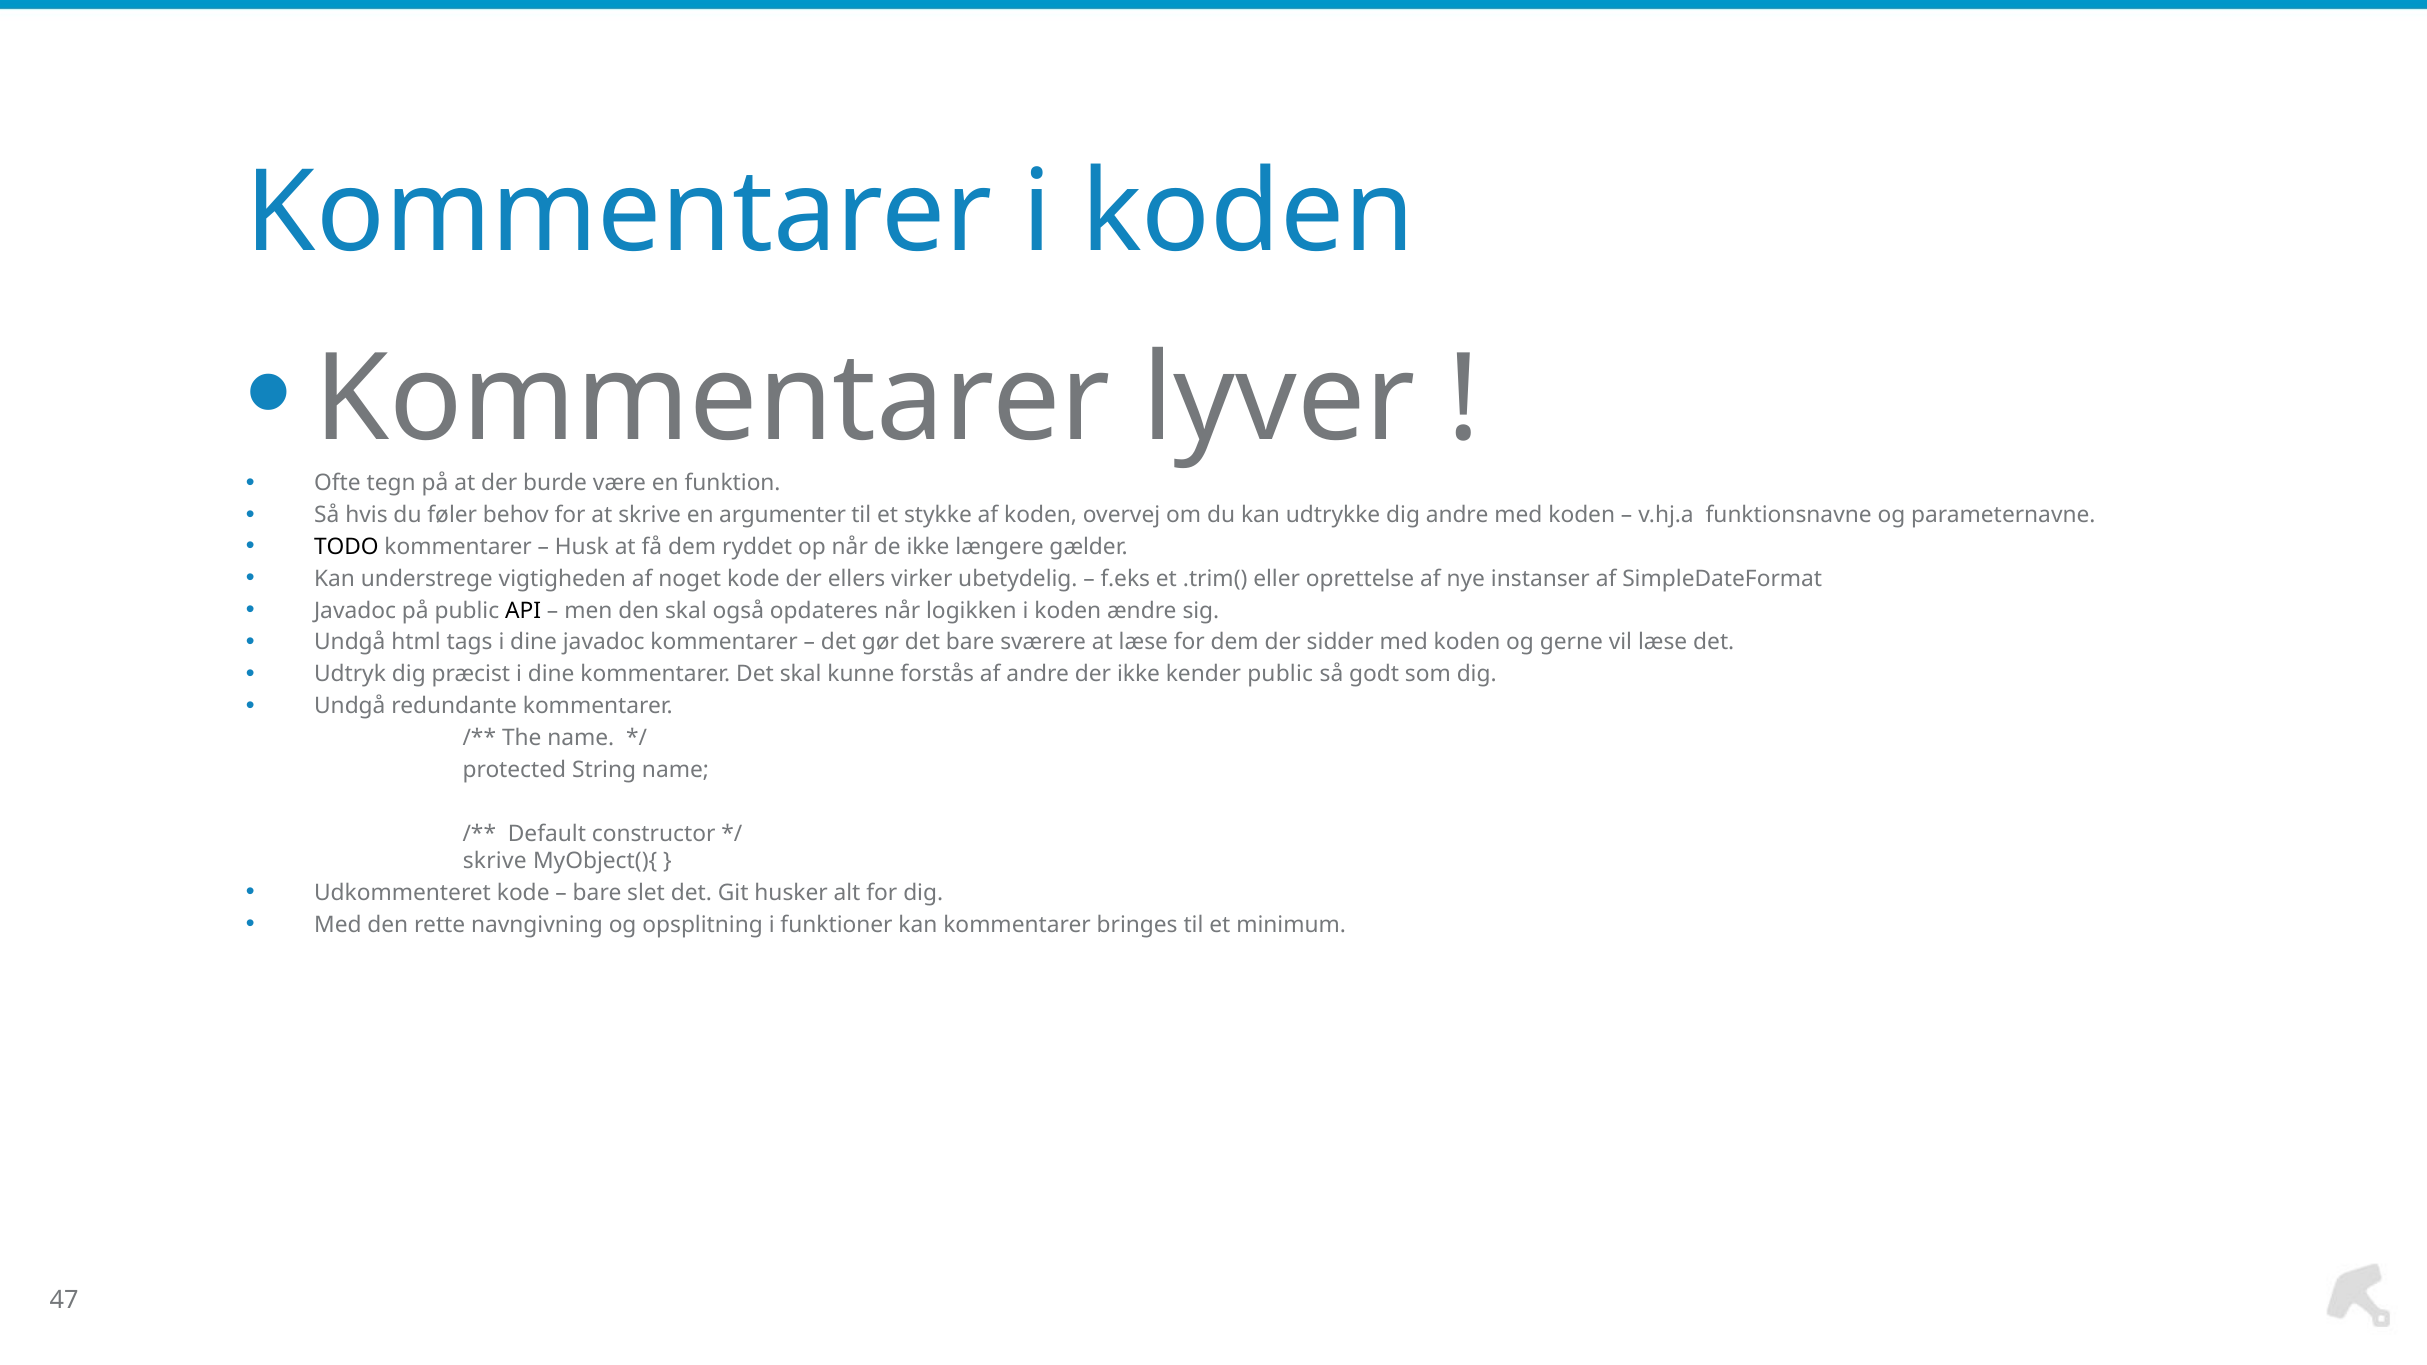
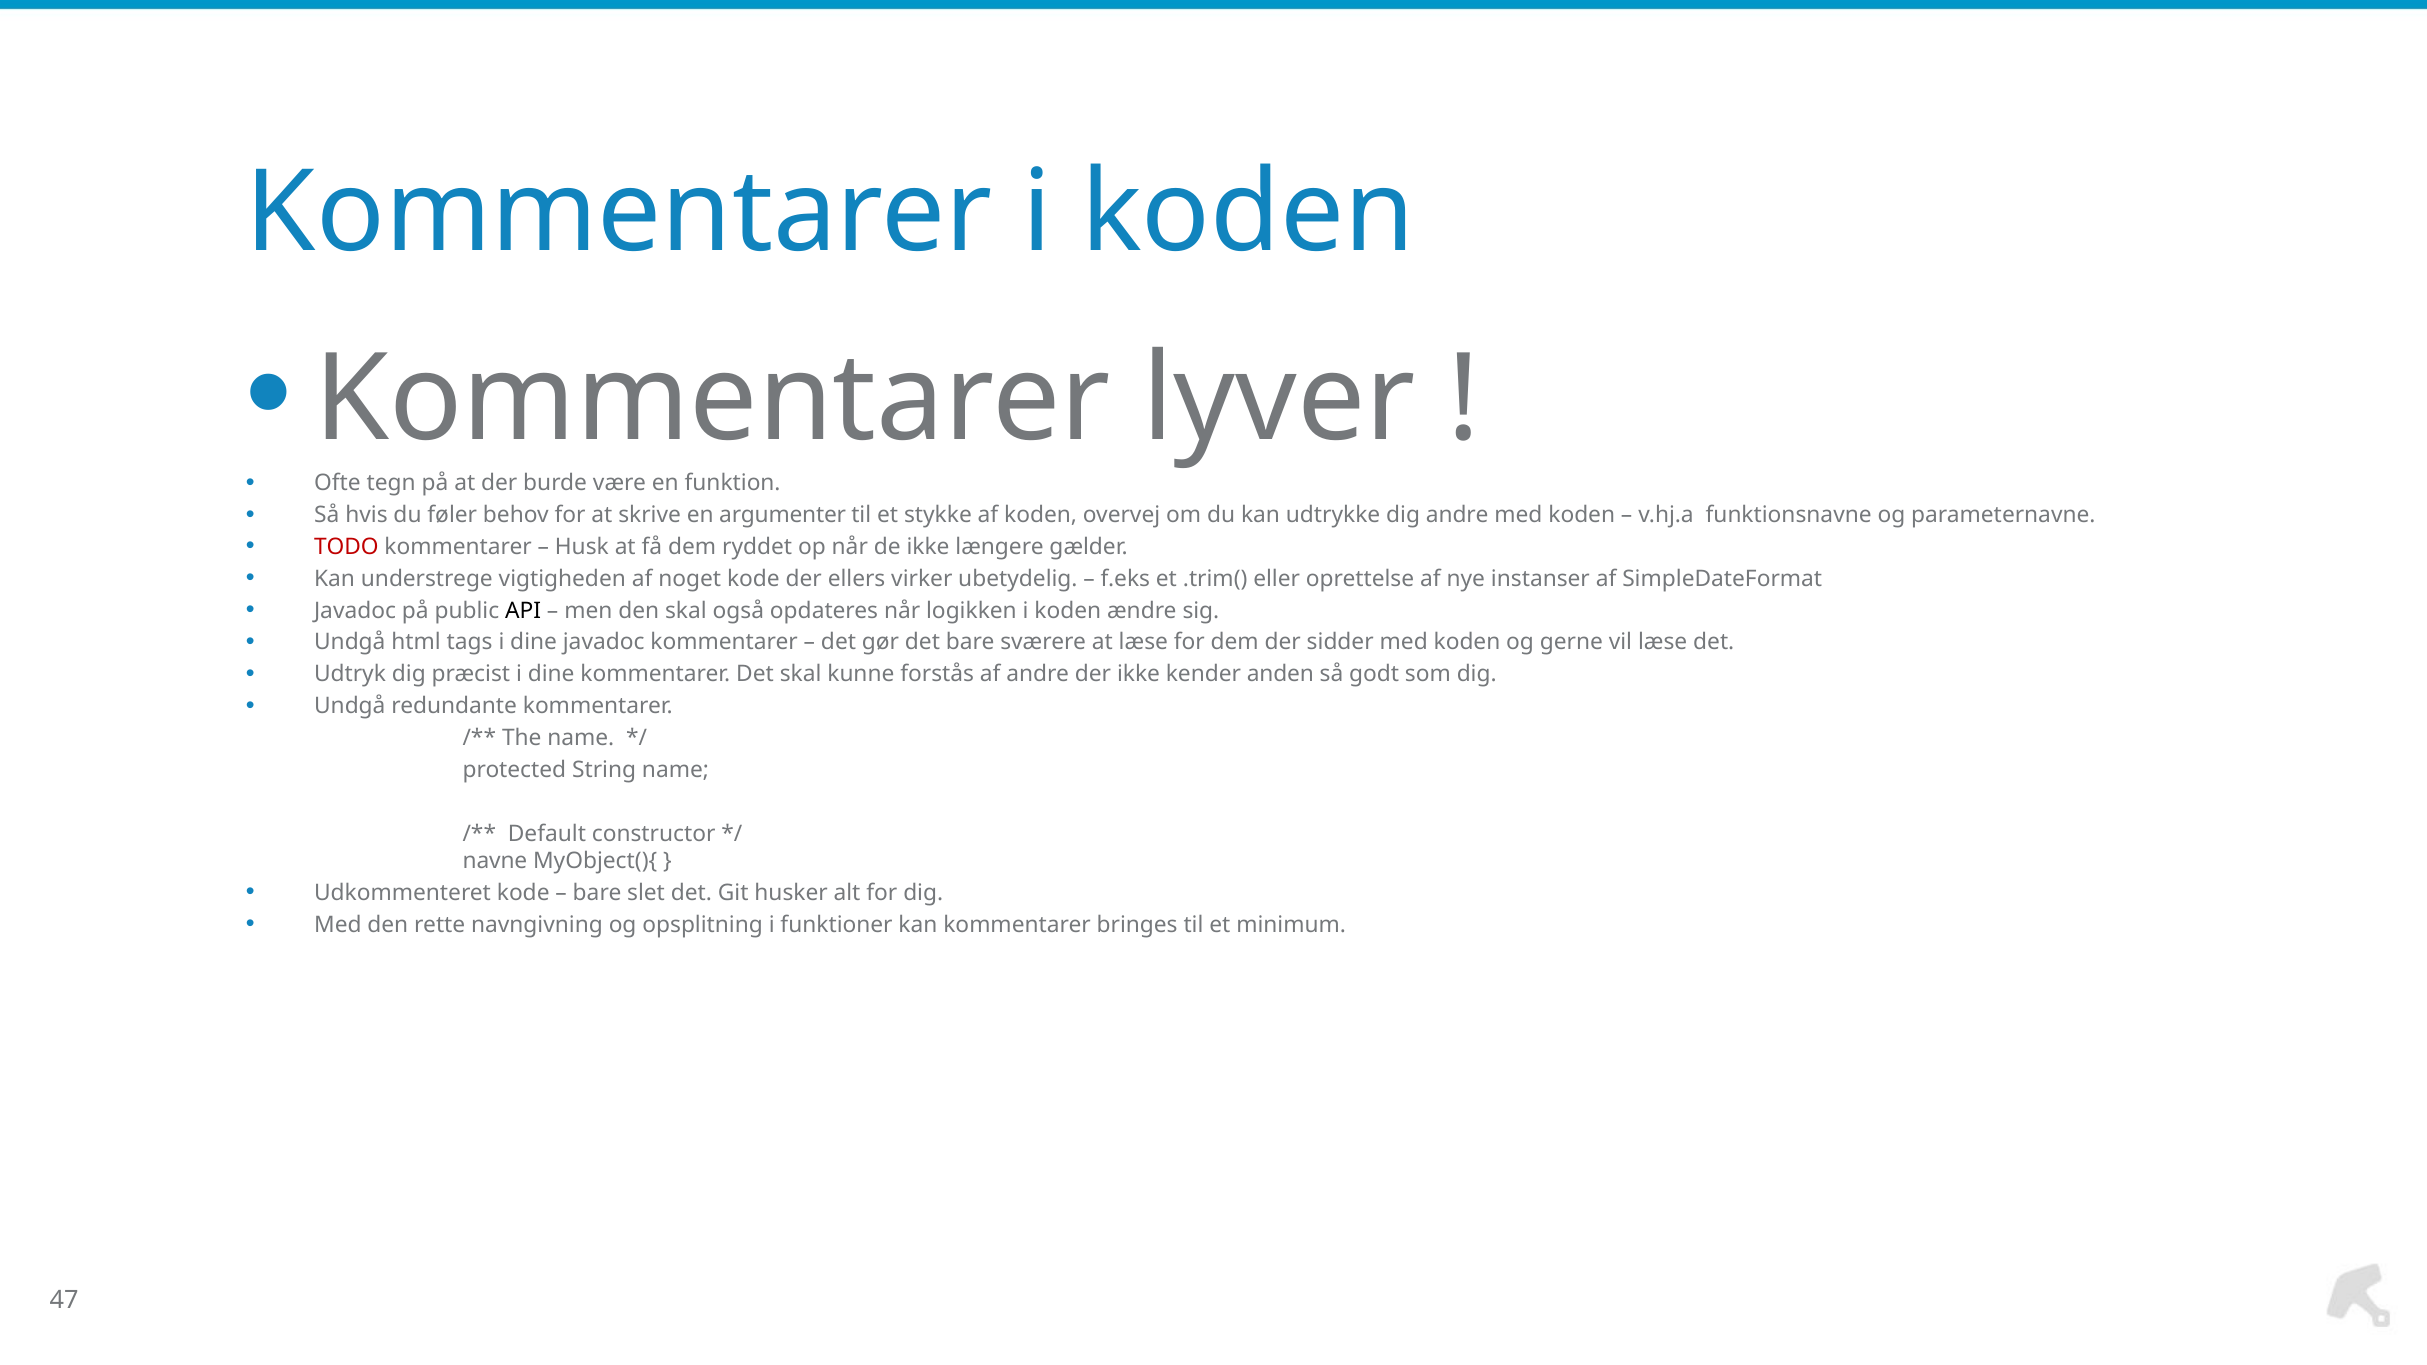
TODO colour: black -> red
kender public: public -> anden
skrive at (495, 861): skrive -> navne
